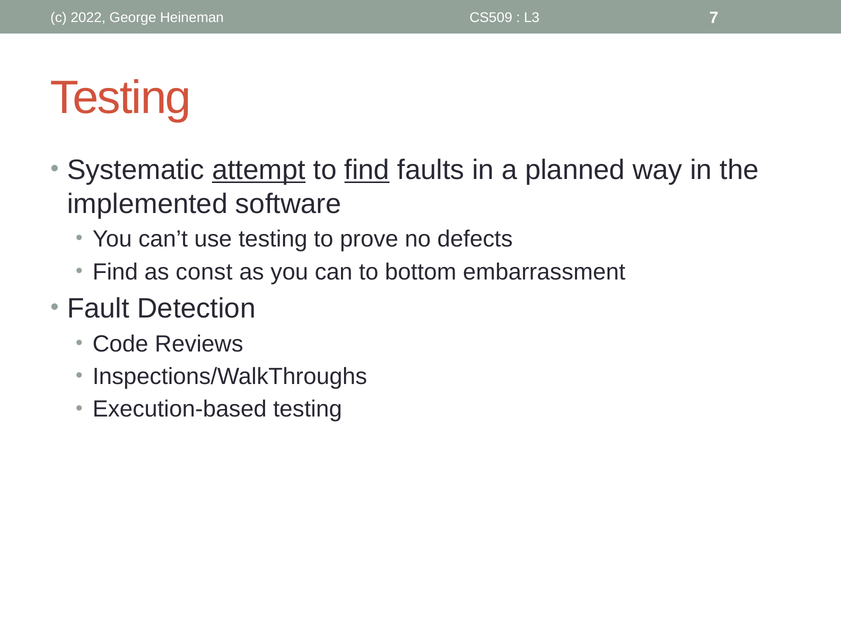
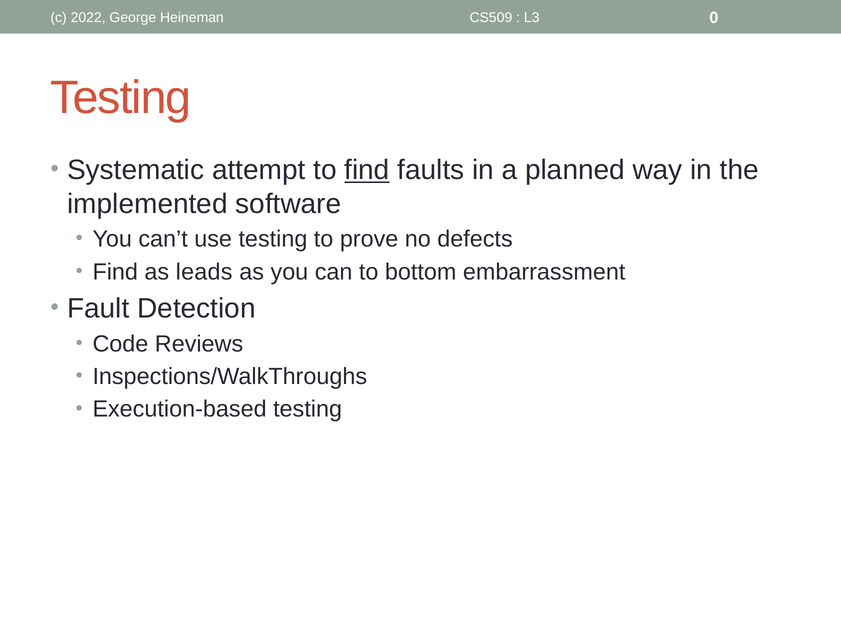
7: 7 -> 0
attempt underline: present -> none
const: const -> leads
